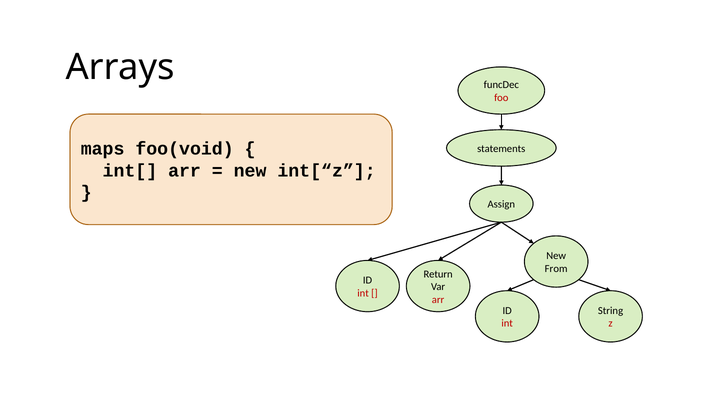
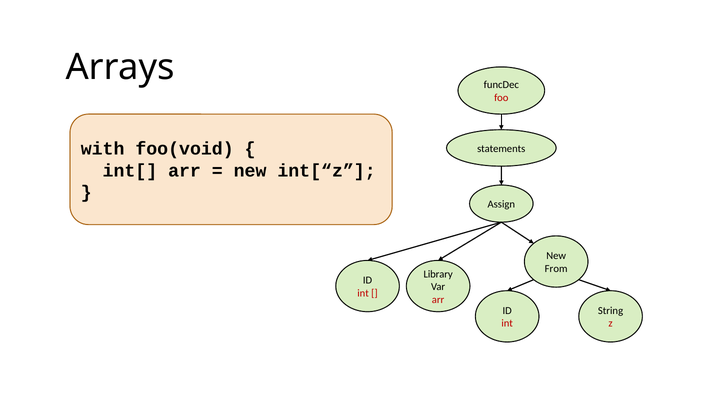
maps: maps -> with
Return: Return -> Library
